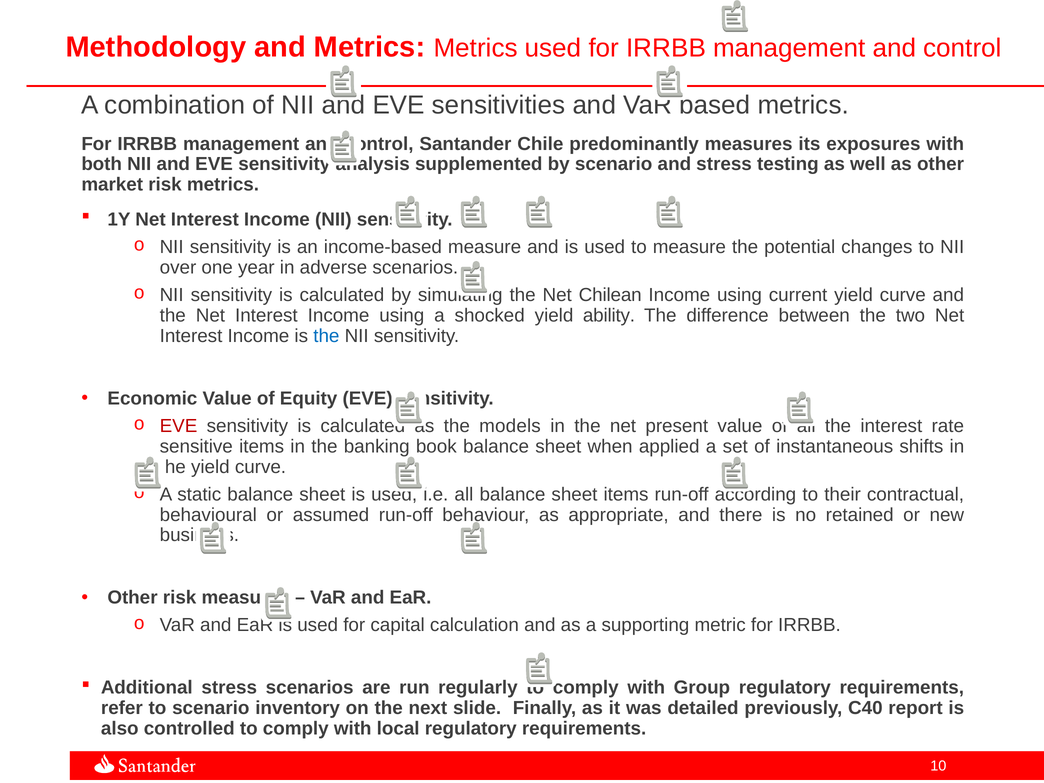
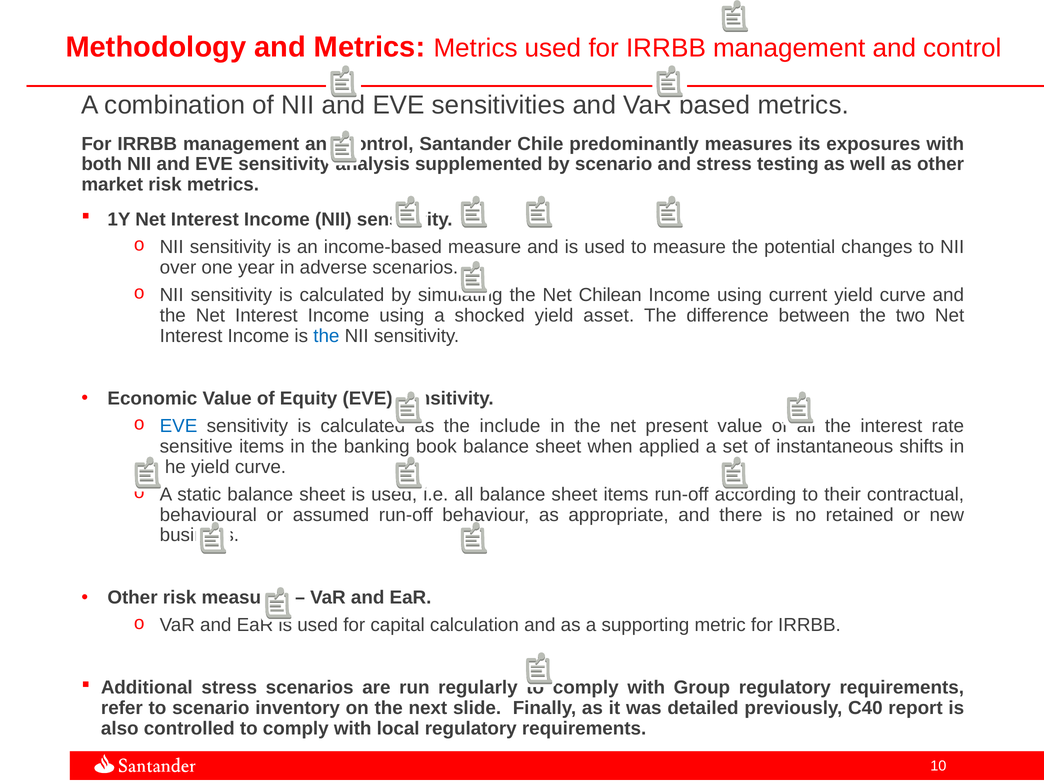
ability: ability -> asset
EVE at (179, 426) colour: red -> blue
models: models -> include
